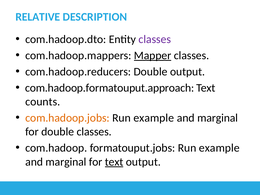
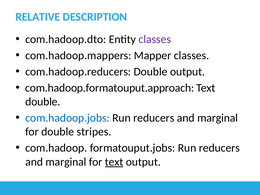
Mapper underline: present -> none
counts at (43, 102): counts -> double
com.hadoop.jobs colour: orange -> blue
example at (154, 118): example -> reducers
double classes: classes -> stripes
formatouput.jobs Run example: example -> reducers
